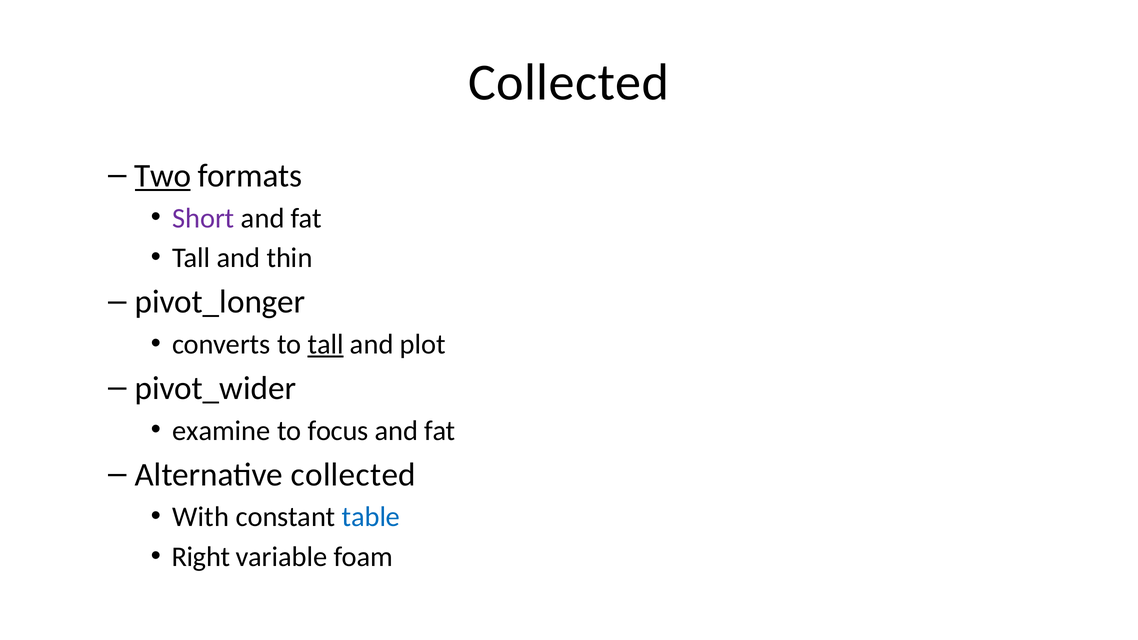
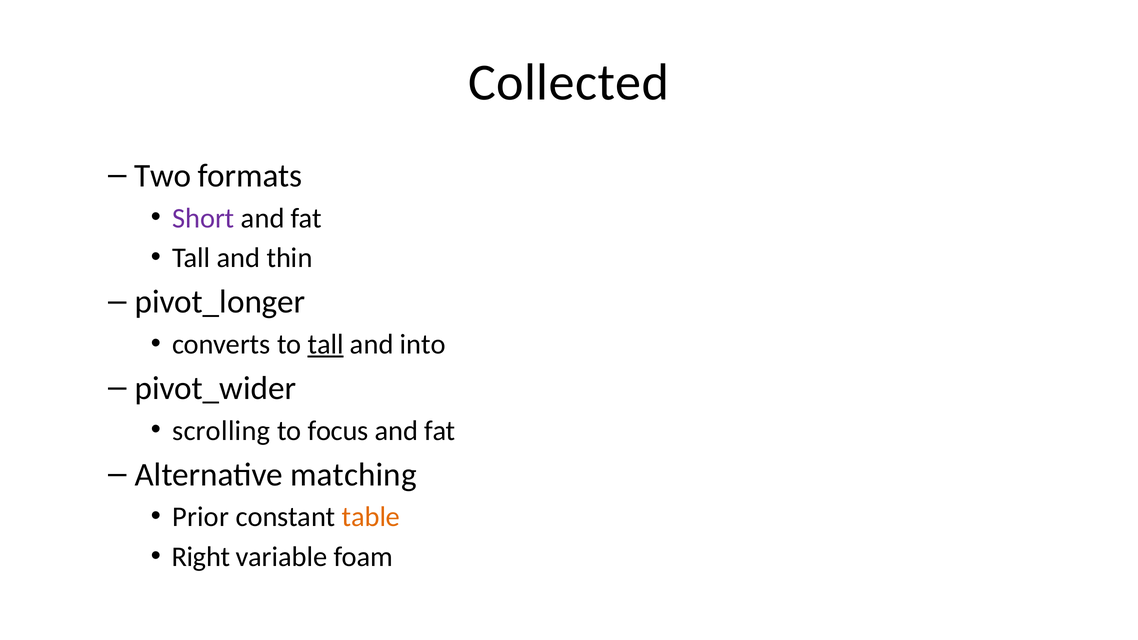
Two underline: present -> none
plot: plot -> into
examine: examine -> scrolling
Alternative collected: collected -> matching
With: With -> Prior
table colour: blue -> orange
